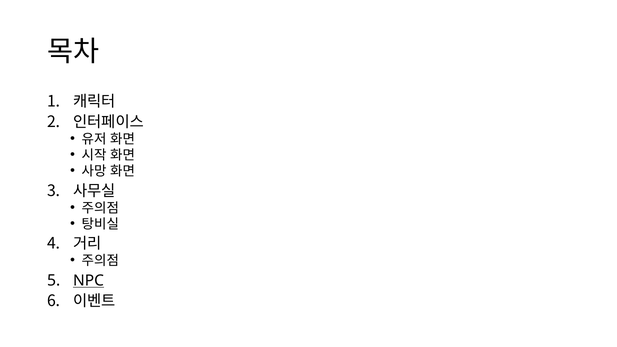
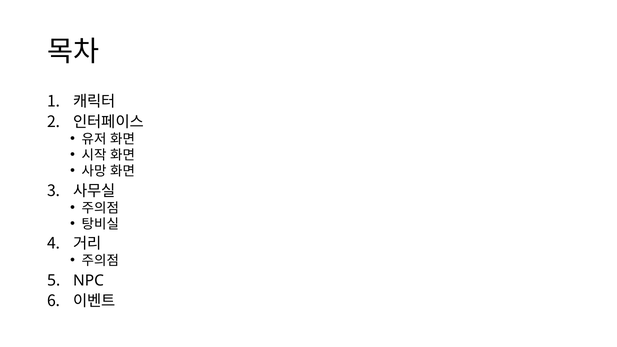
NPC underline: present -> none
